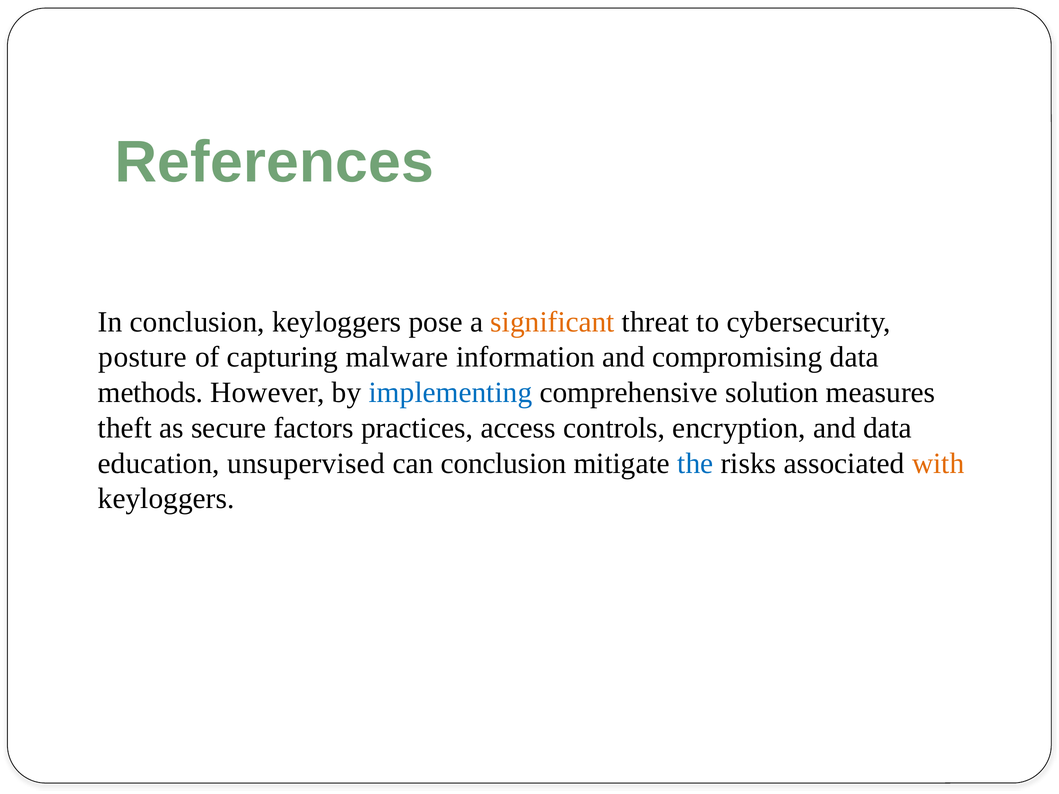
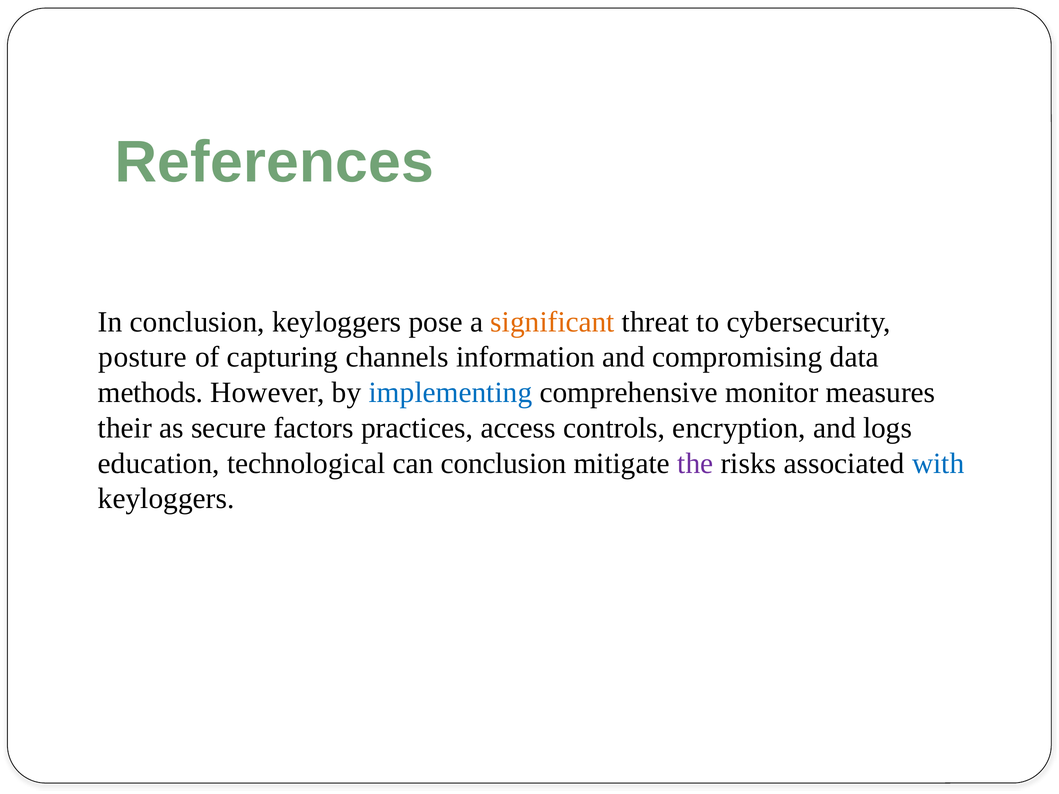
malware: malware -> channels
solution: solution -> monitor
theft: theft -> their
and data: data -> logs
unsupervised: unsupervised -> technological
the colour: blue -> purple
with colour: orange -> blue
